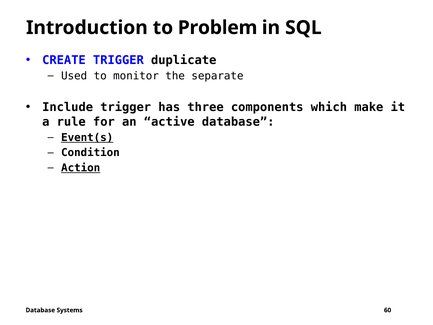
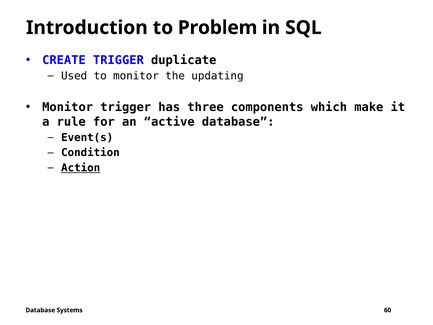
separate: separate -> updating
Include at (68, 107): Include -> Monitor
Event(s underline: present -> none
